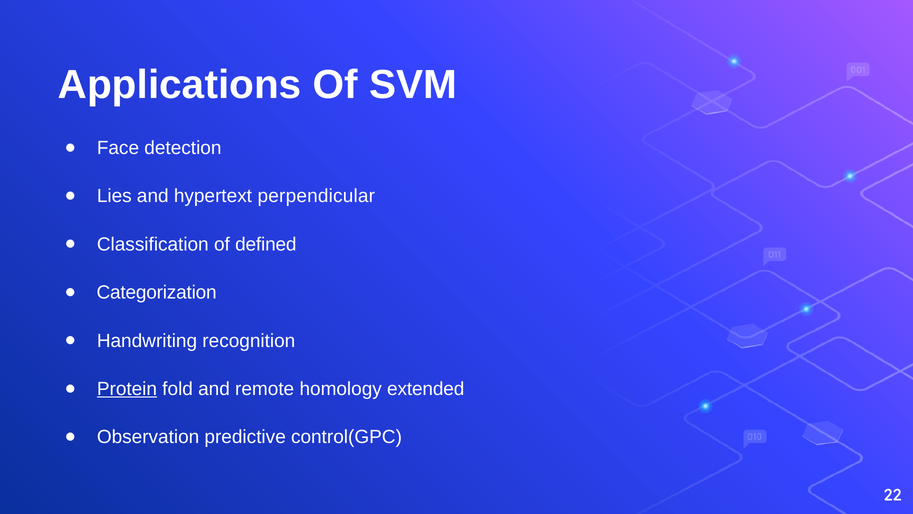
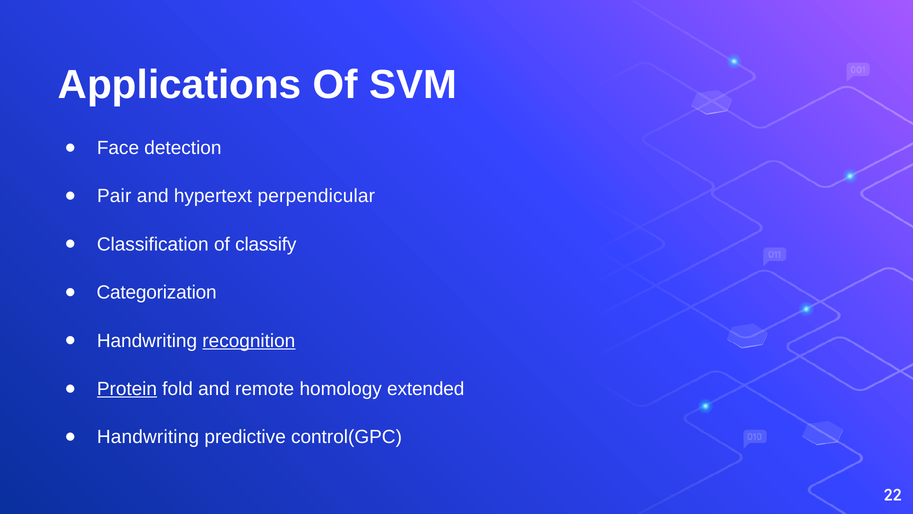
Lies: Lies -> Pair
defined: defined -> classify
recognition underline: none -> present
Observation at (148, 437): Observation -> Handwriting
